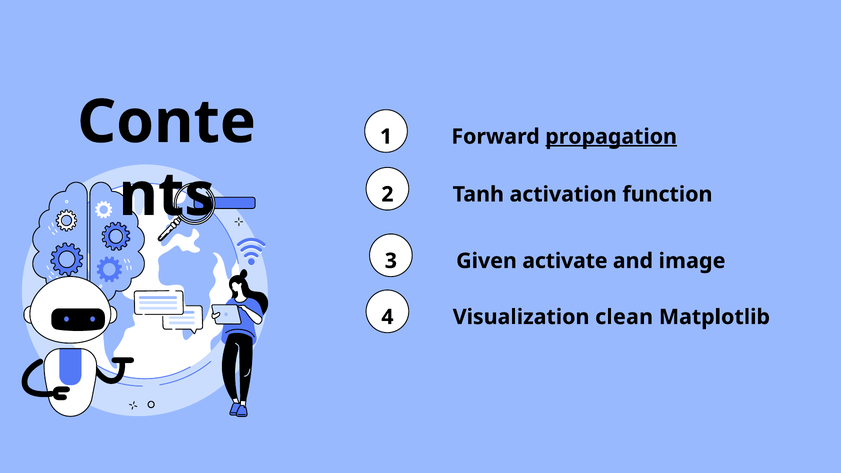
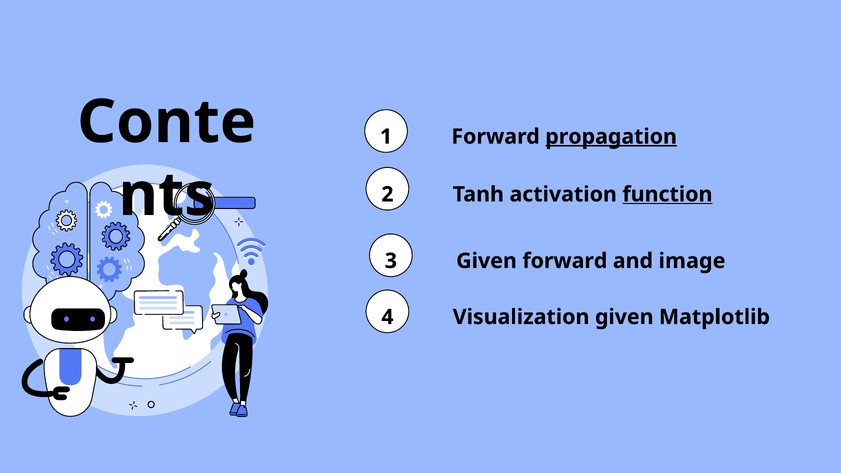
function underline: none -> present
Given activate: activate -> forward
Visualization clean: clean -> given
